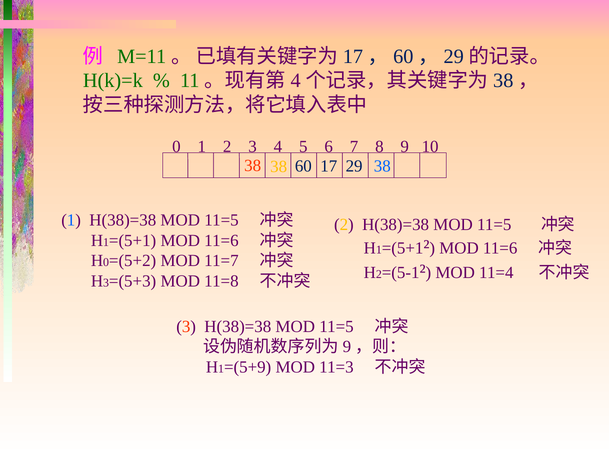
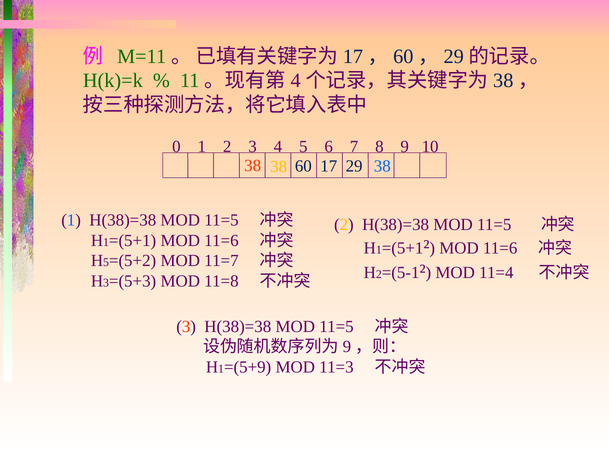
0 at (106, 262): 0 -> 5
